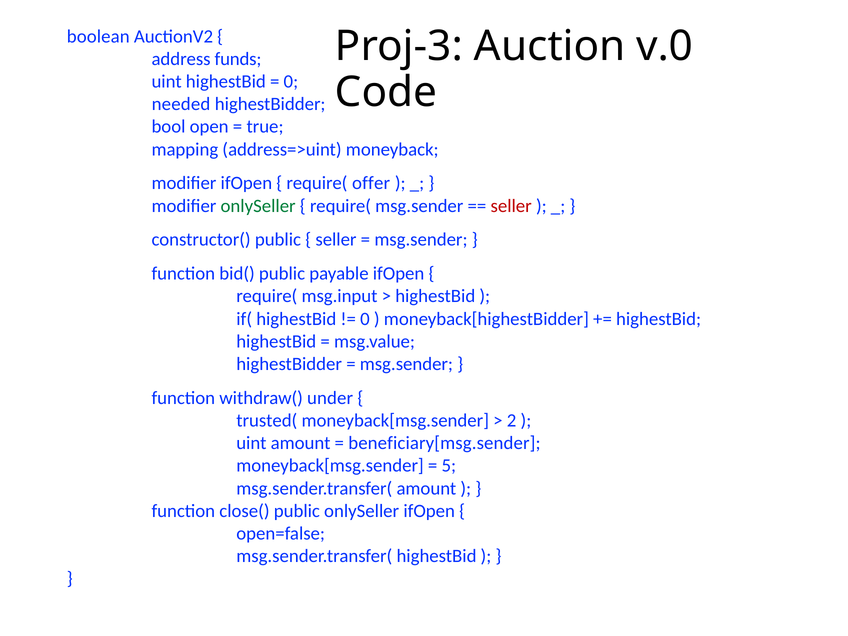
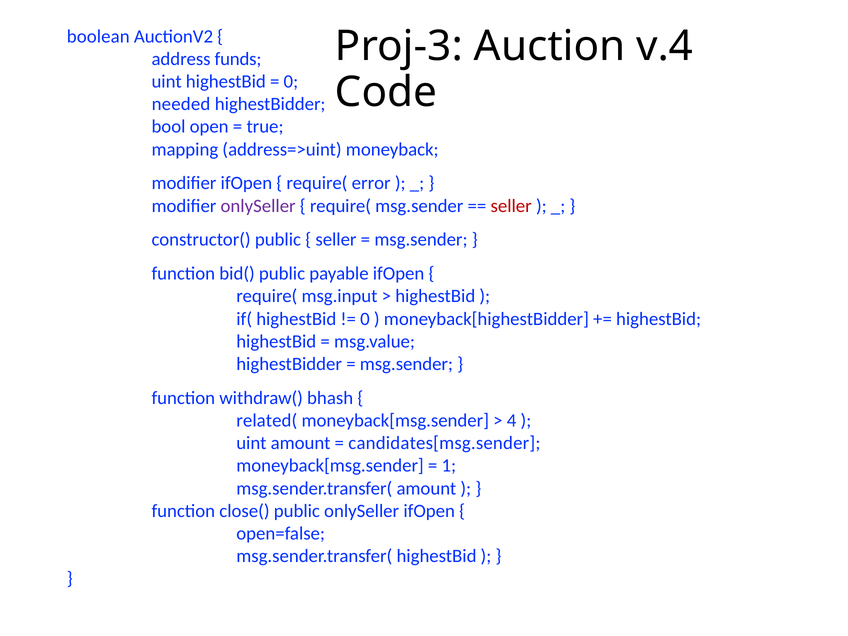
v.0: v.0 -> v.4
offer: offer -> error
onlySeller at (258, 206) colour: green -> purple
under: under -> bhash
trusted(: trusted( -> related(
2: 2 -> 4
beneficiary[msg.sender: beneficiary[msg.sender -> candidates[msg.sender
5: 5 -> 1
